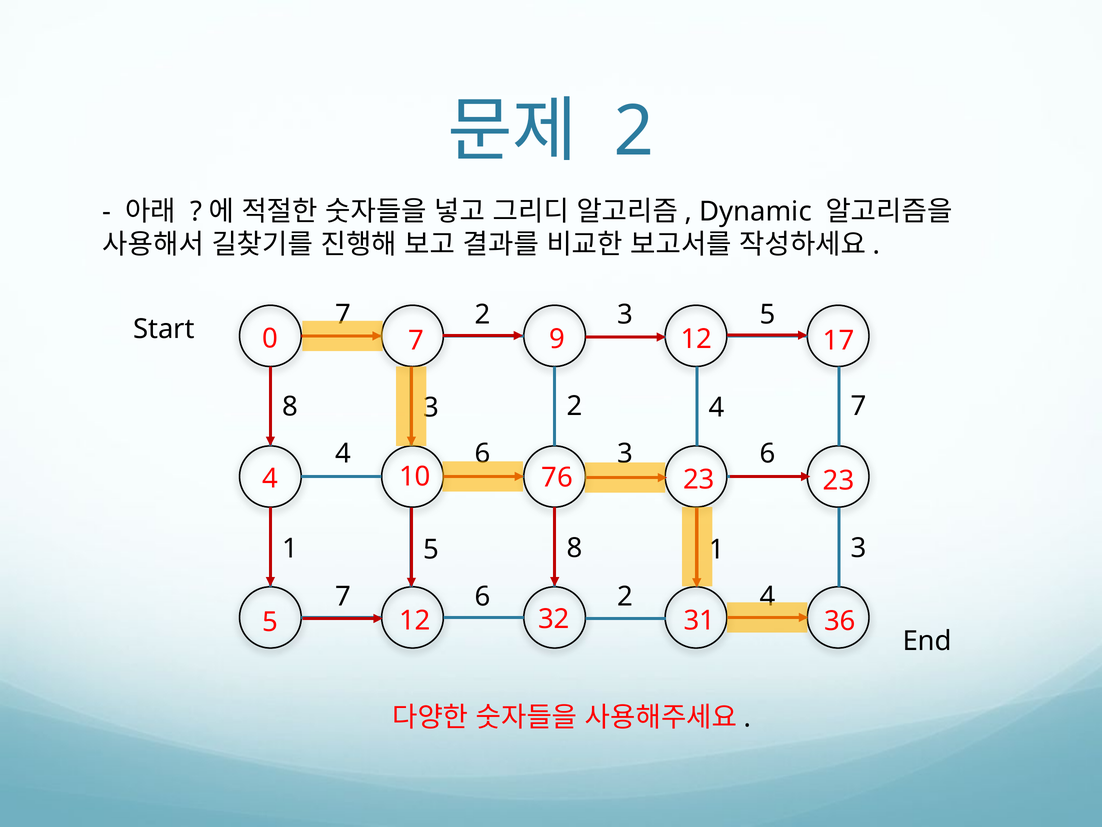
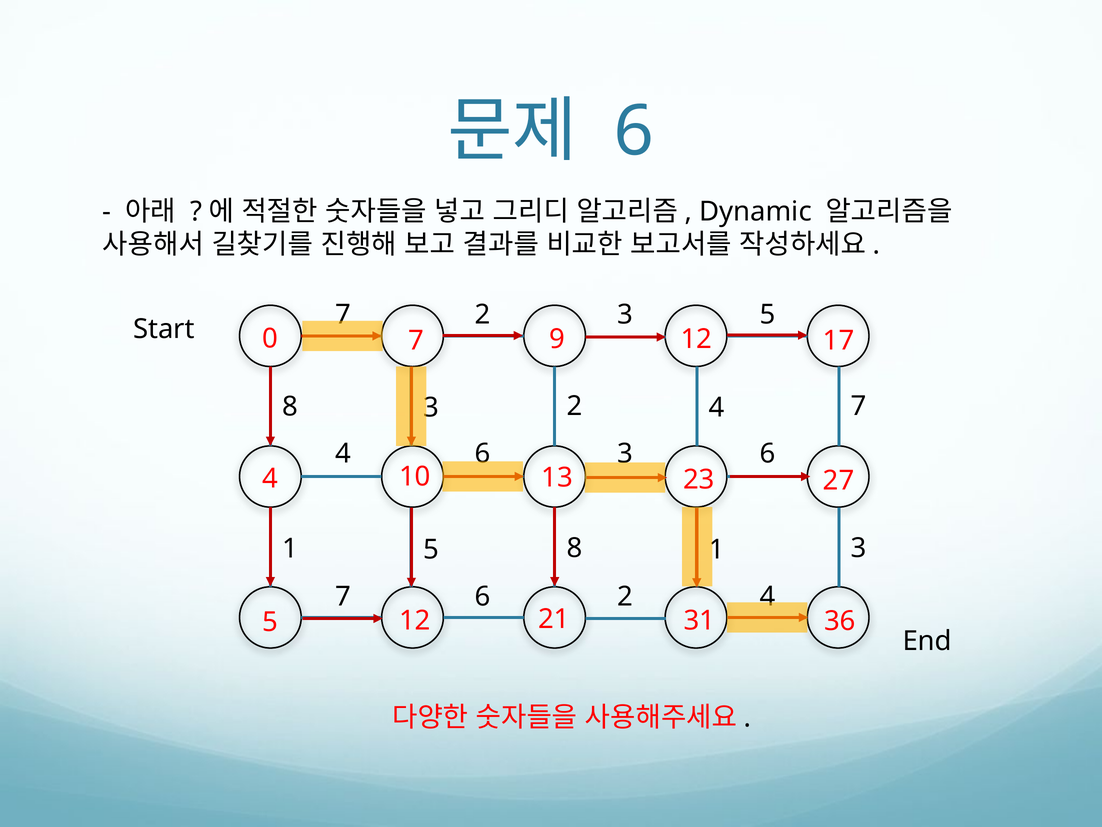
2 at (634, 131): 2 -> 6
76: 76 -> 13
4 23: 23 -> 27
32: 32 -> 21
